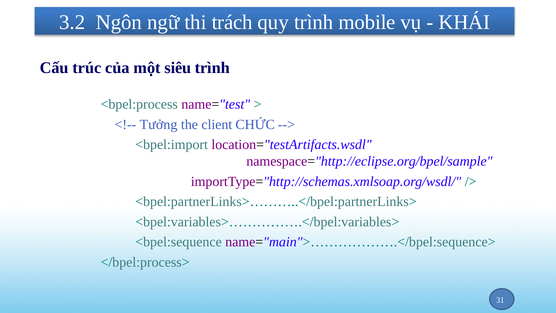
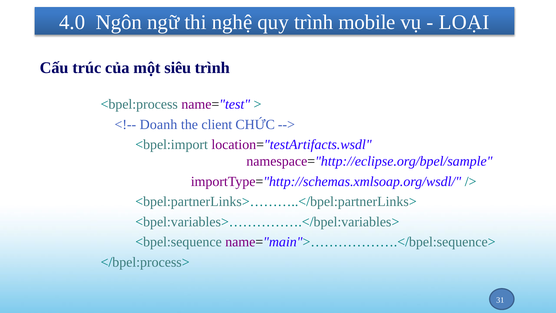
3.2: 3.2 -> 4.0
trách: trách -> nghệ
KHÁI: KHÁI -> LOẠI
Tưởng: Tưởng -> Doanh
